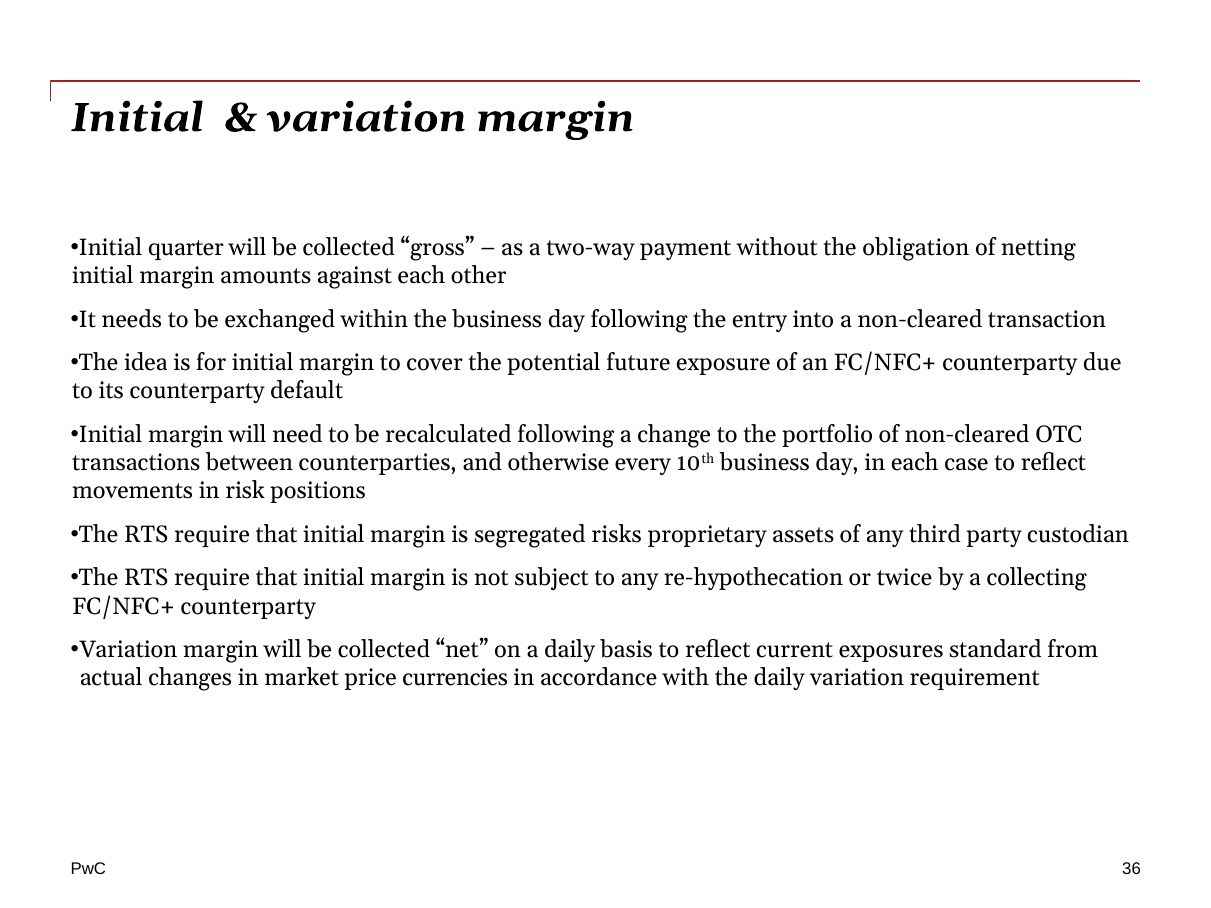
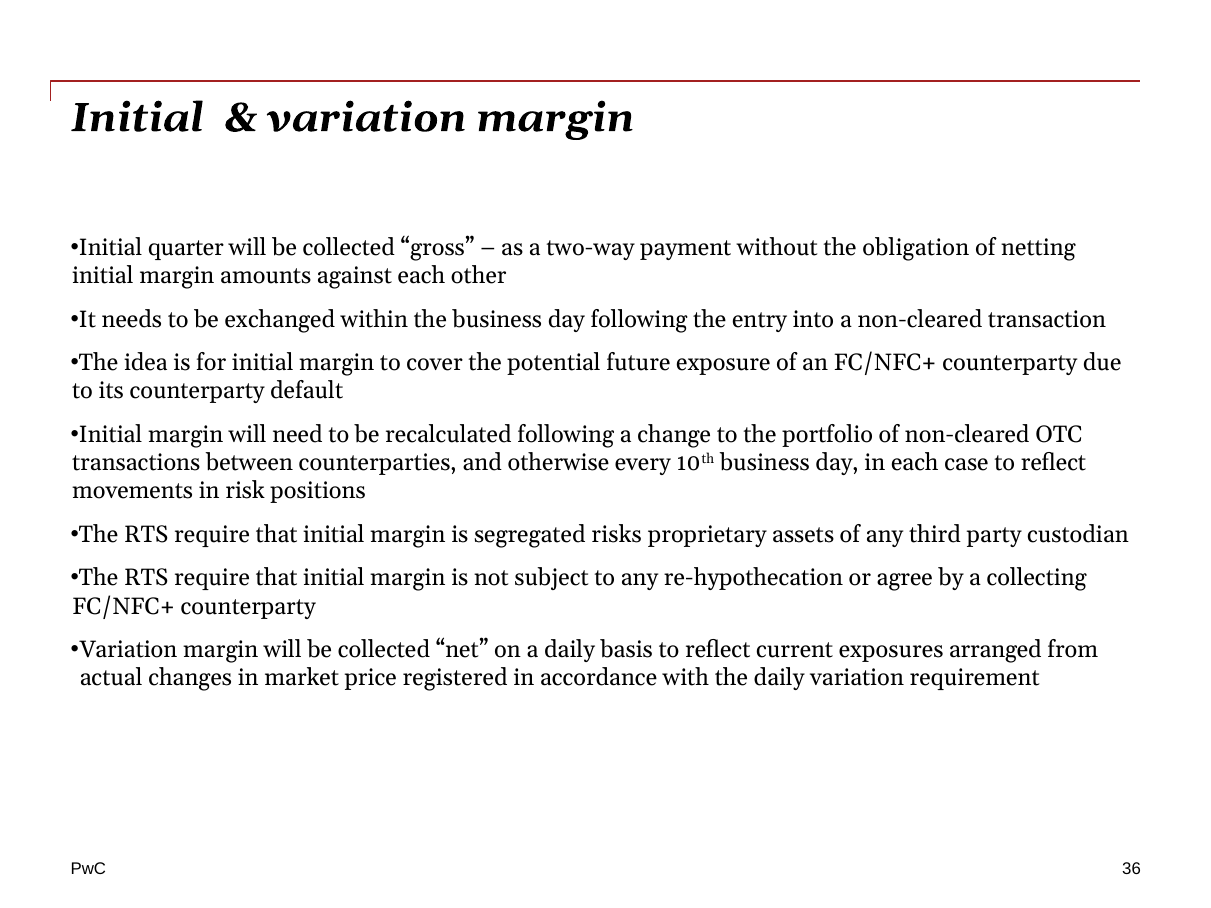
twice: twice -> agree
standard: standard -> arranged
currencies: currencies -> registered
